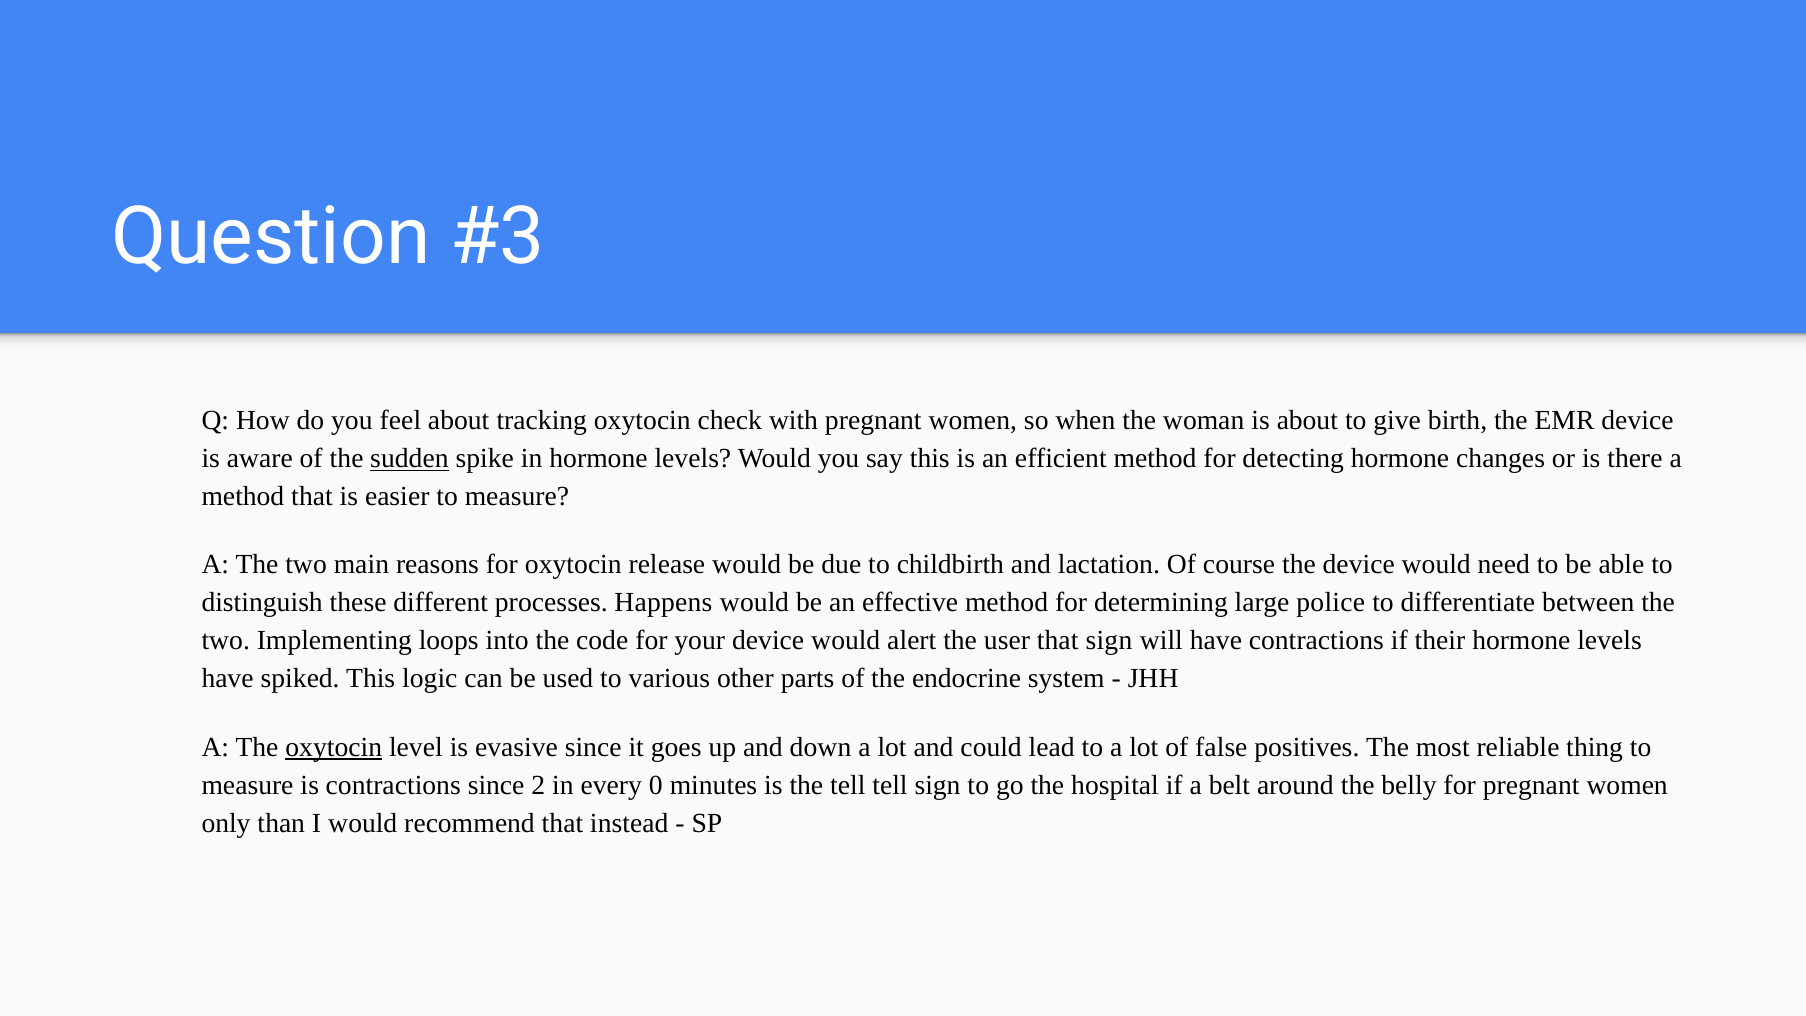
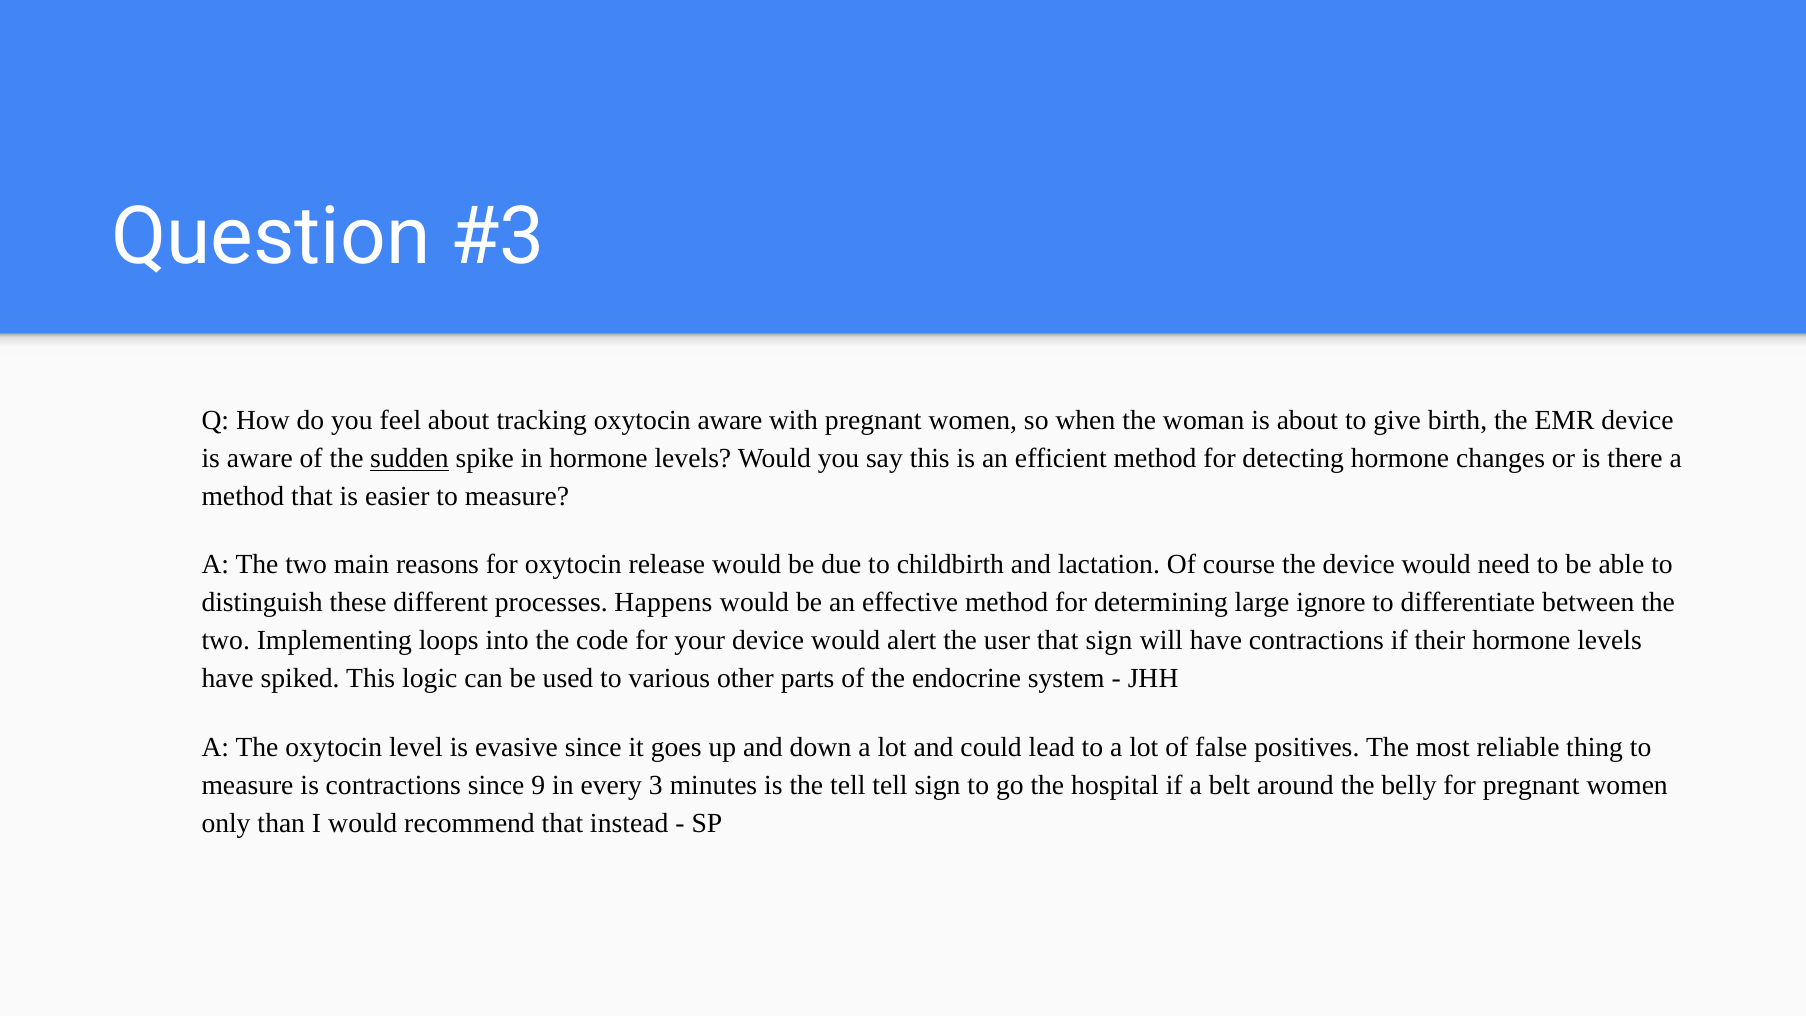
oxytocin check: check -> aware
police: police -> ignore
oxytocin at (334, 747) underline: present -> none
2: 2 -> 9
0: 0 -> 3
